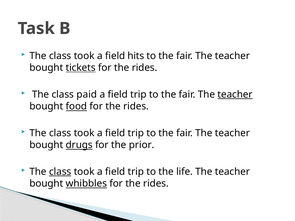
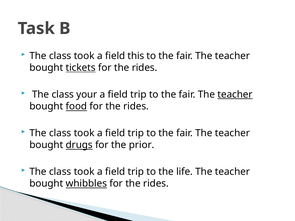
hits: hits -> this
paid: paid -> your
class at (60, 172) underline: present -> none
